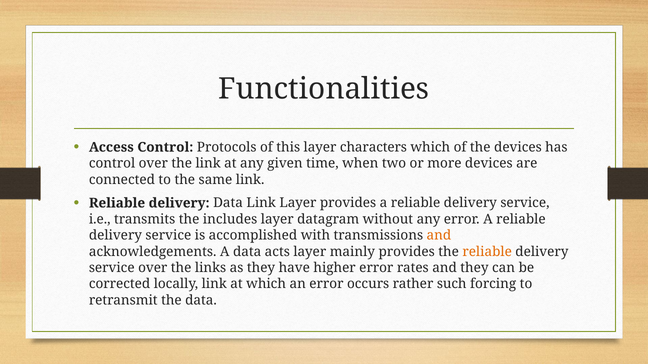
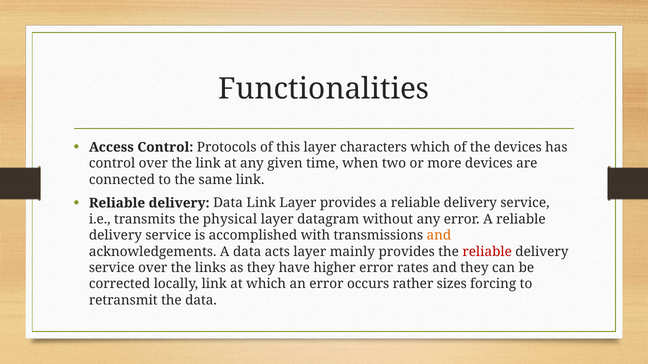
includes: includes -> physical
reliable at (487, 252) colour: orange -> red
such: such -> sizes
